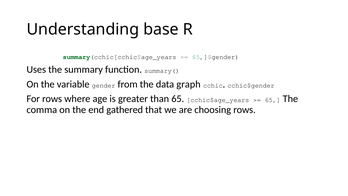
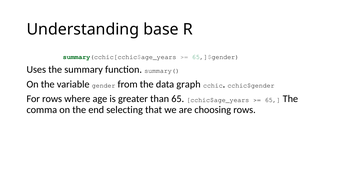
gathered: gathered -> selecting
